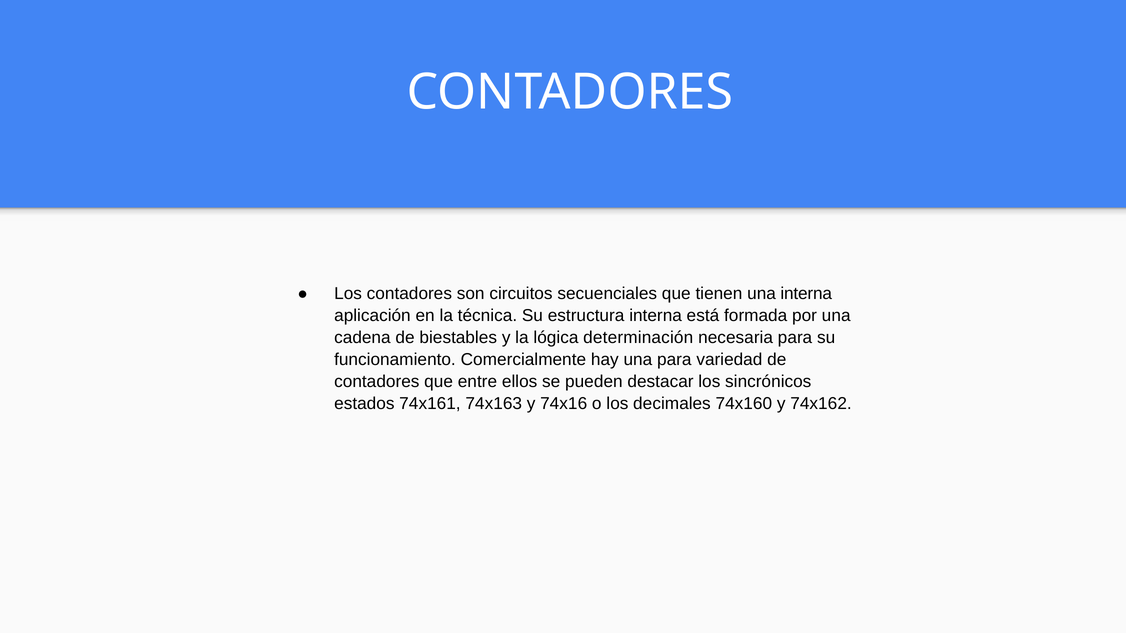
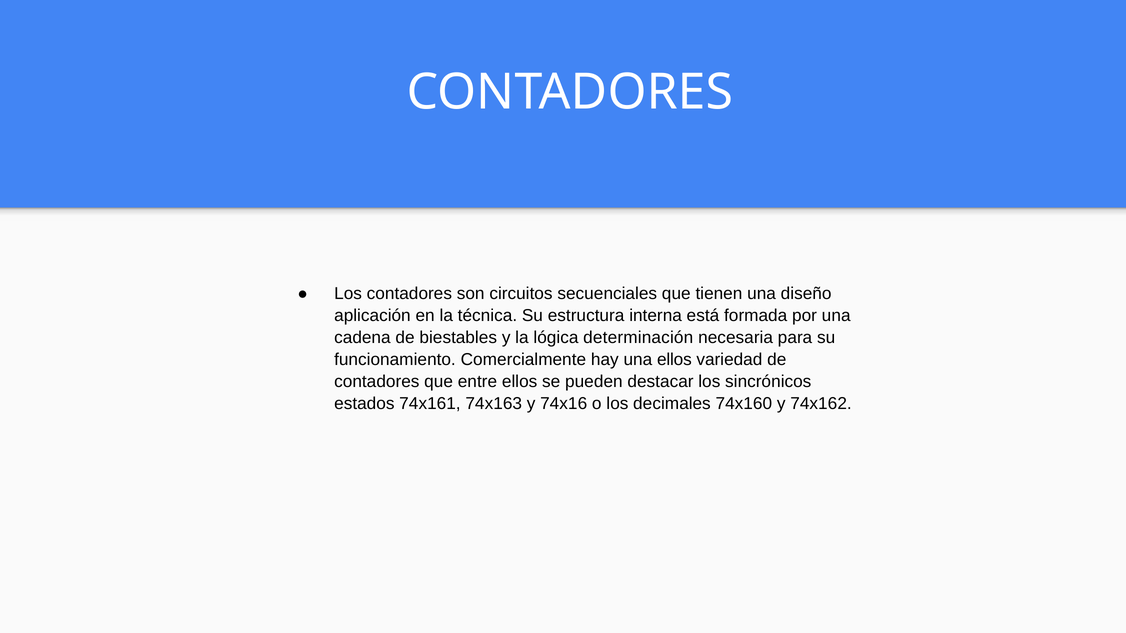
una interna: interna -> diseño
una para: para -> ellos
